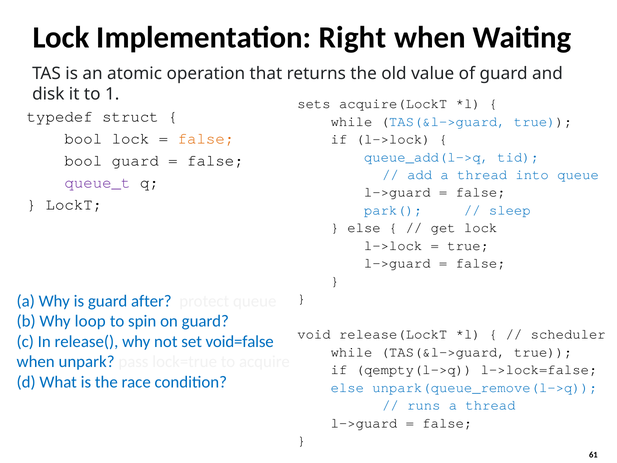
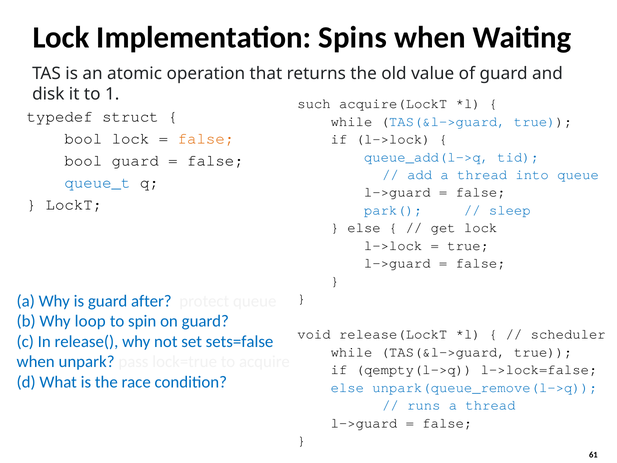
Right: Right -> Spins
sets: sets -> such
queue_t colour: purple -> blue
void=false: void=false -> sets=false
